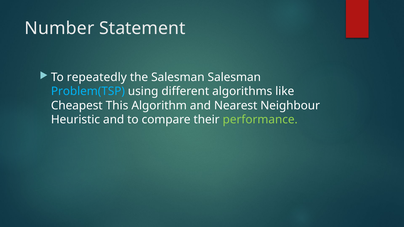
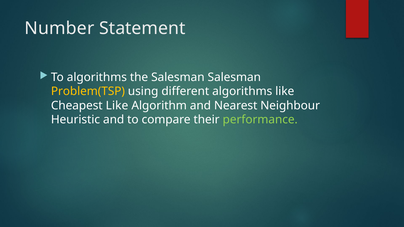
To repeatedly: repeatedly -> algorithms
Problem(TSP colour: light blue -> yellow
Cheapest This: This -> Like
